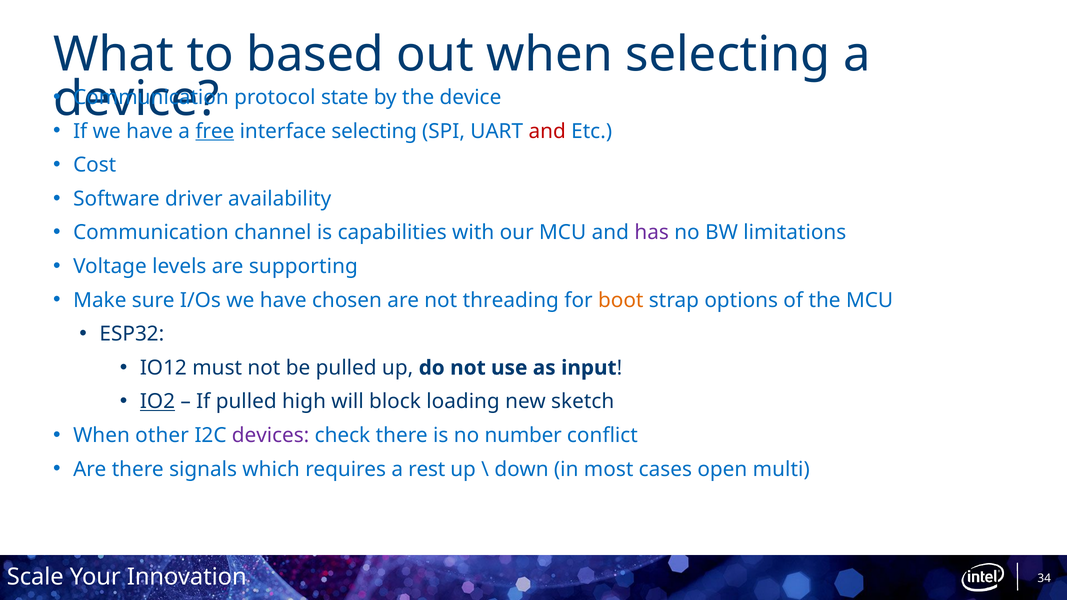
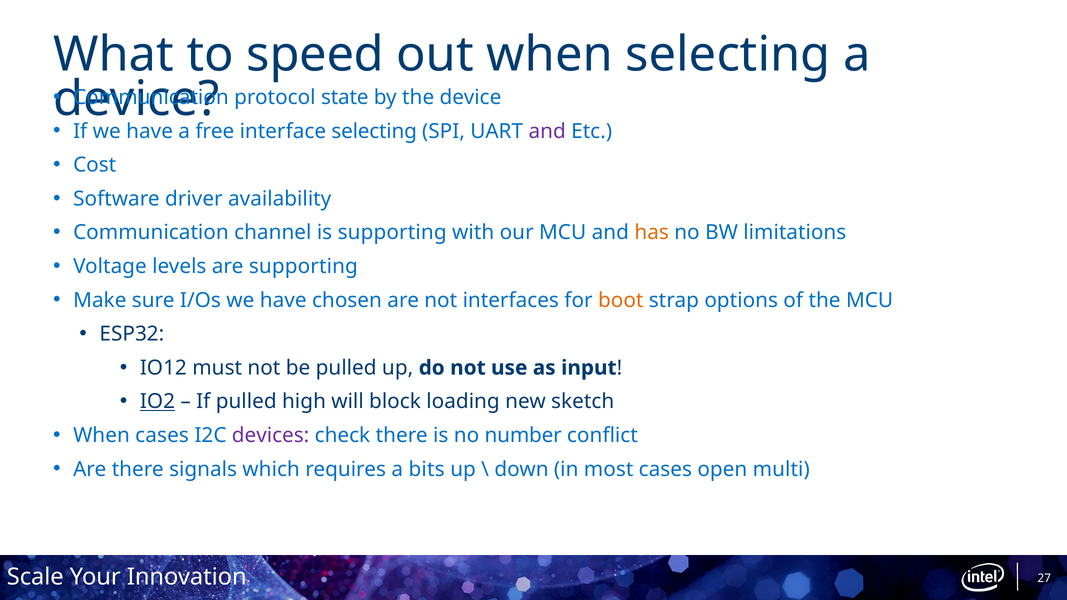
based: based -> speed
free underline: present -> none
and at (547, 131) colour: red -> purple
is capabilities: capabilities -> supporting
has colour: purple -> orange
threading: threading -> interfaces
When other: other -> cases
rest: rest -> bits
34: 34 -> 27
